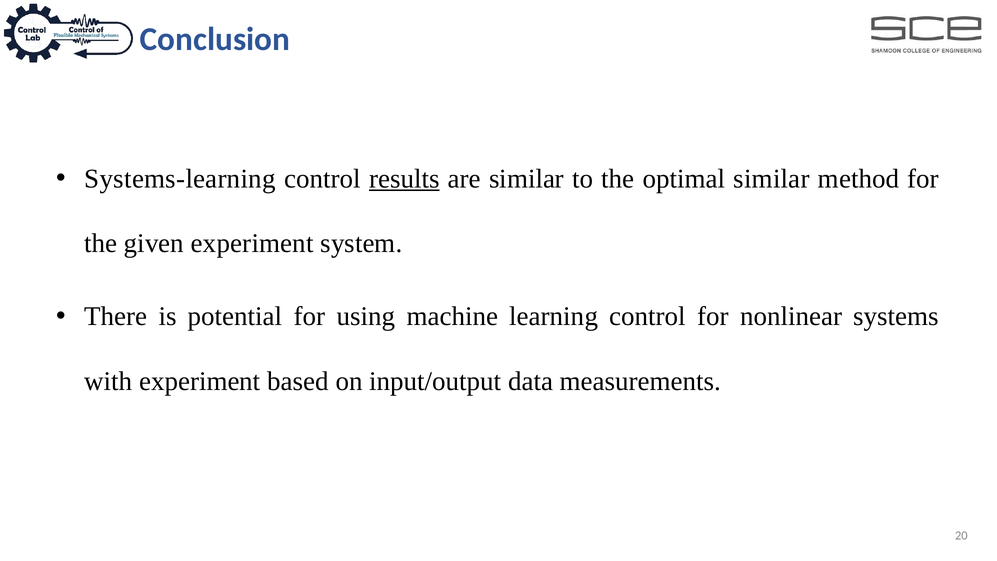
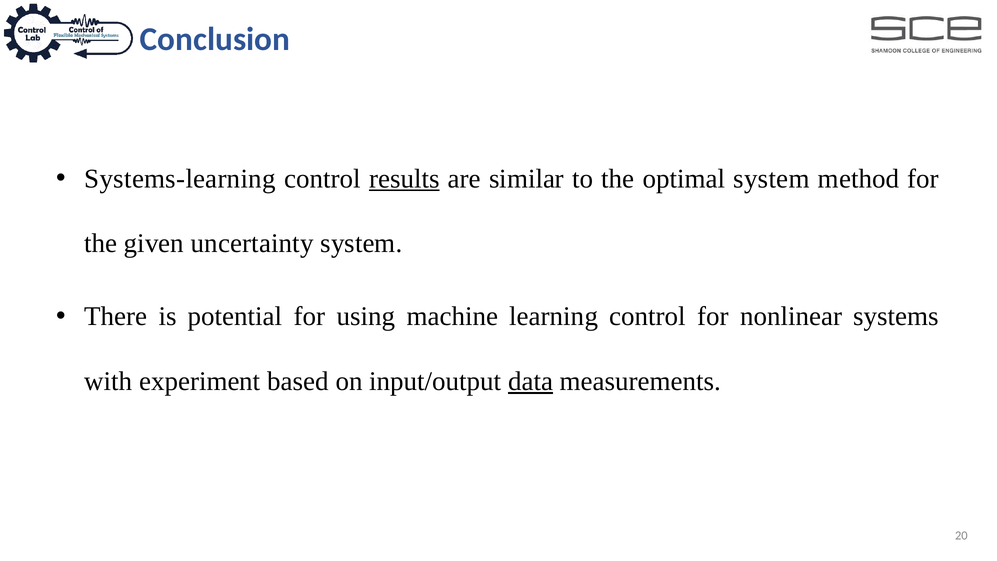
optimal similar: similar -> system
given experiment: experiment -> uncertainty
data underline: none -> present
